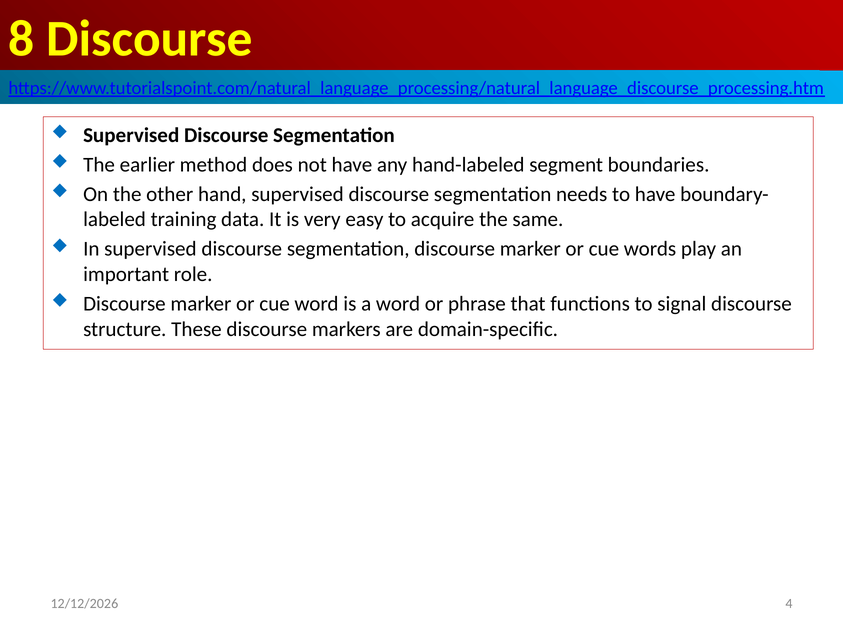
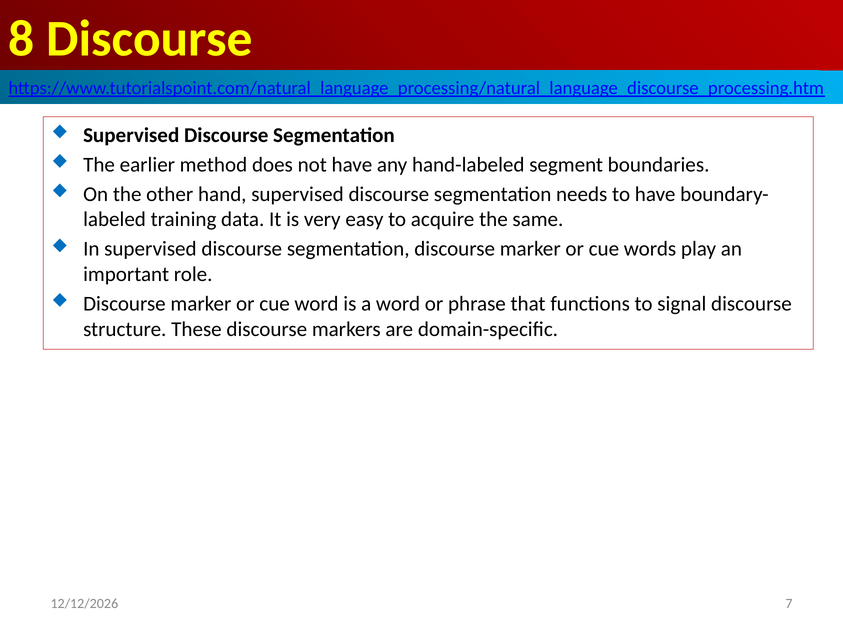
4: 4 -> 7
